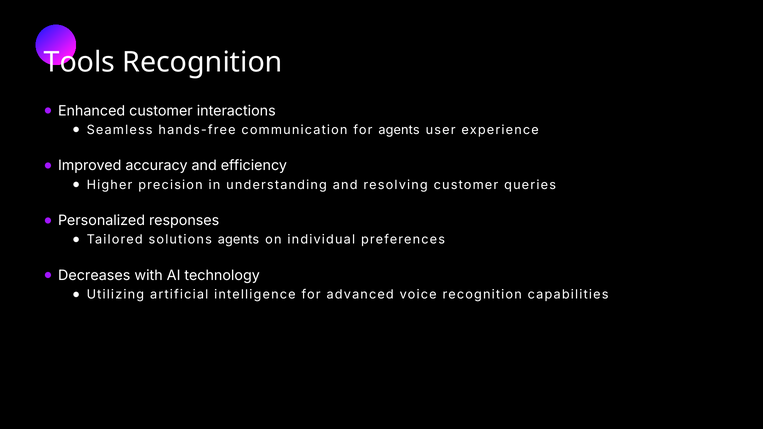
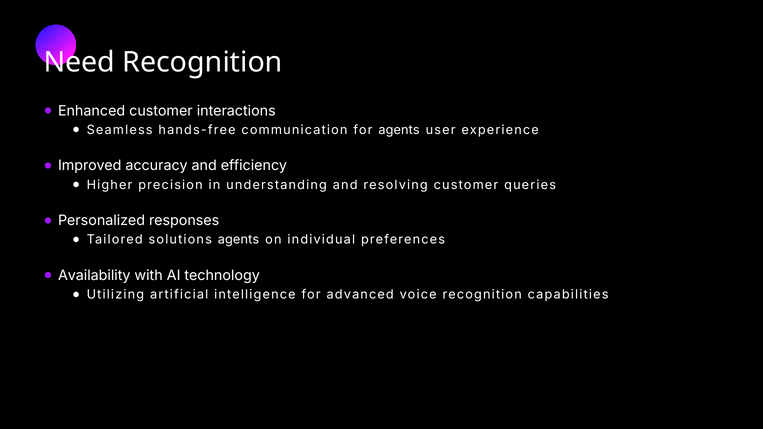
Tools: Tools -> Need
Decreases: Decreases -> Availability
